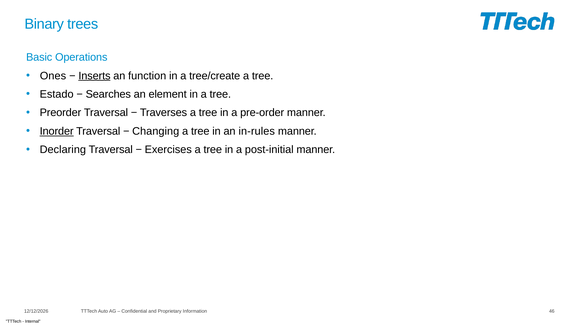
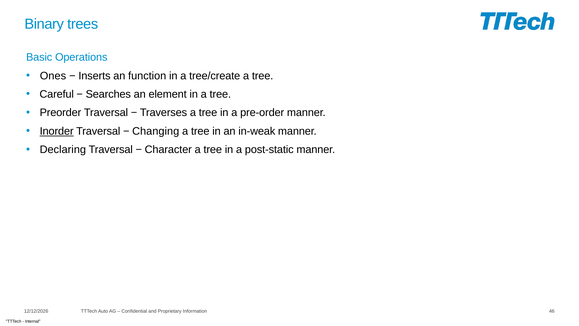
Inserts underline: present -> none
Estado: Estado -> Careful
in-rules: in-rules -> in-weak
Exercises: Exercises -> Character
post-initial: post-initial -> post-static
